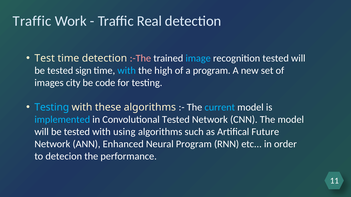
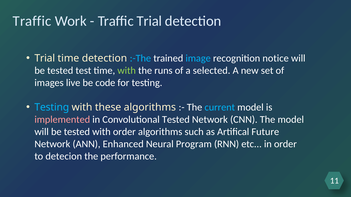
Traffic Real: Real -> Trial
Test at (45, 58): Test -> Trial
:-The colour: pink -> light blue
recognition tested: tested -> notice
sign: sign -> test
with at (127, 71) colour: light blue -> light green
high: high -> runs
a program: program -> selected
city: city -> live
implemented colour: light blue -> pink
with using: using -> order
